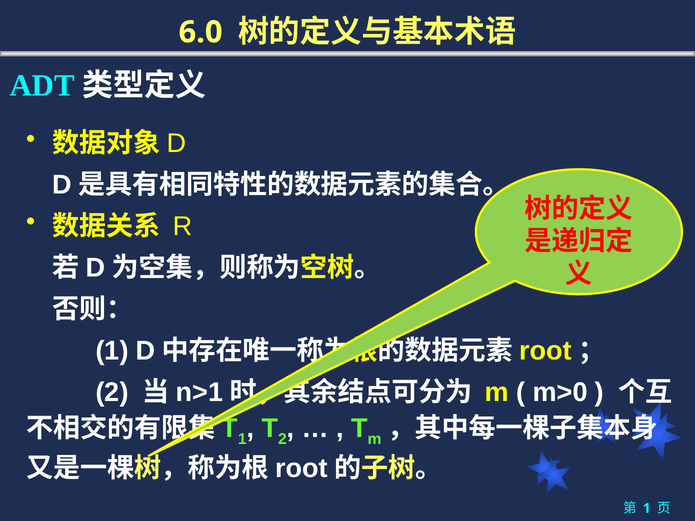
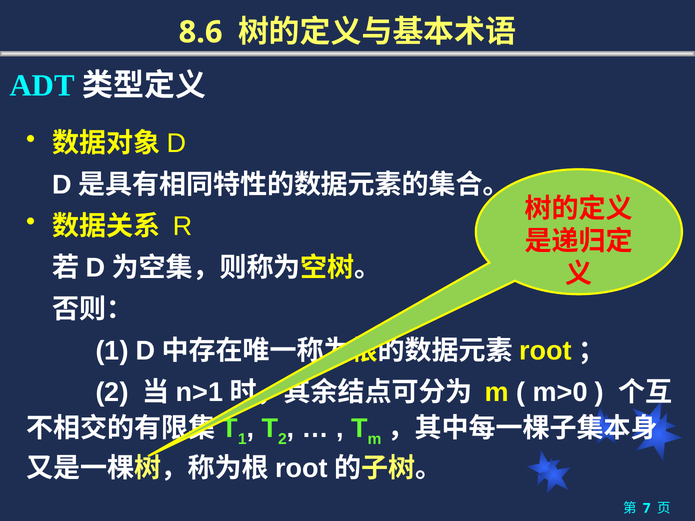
6.0: 6.0 -> 8.6
1 at (647, 509): 1 -> 7
